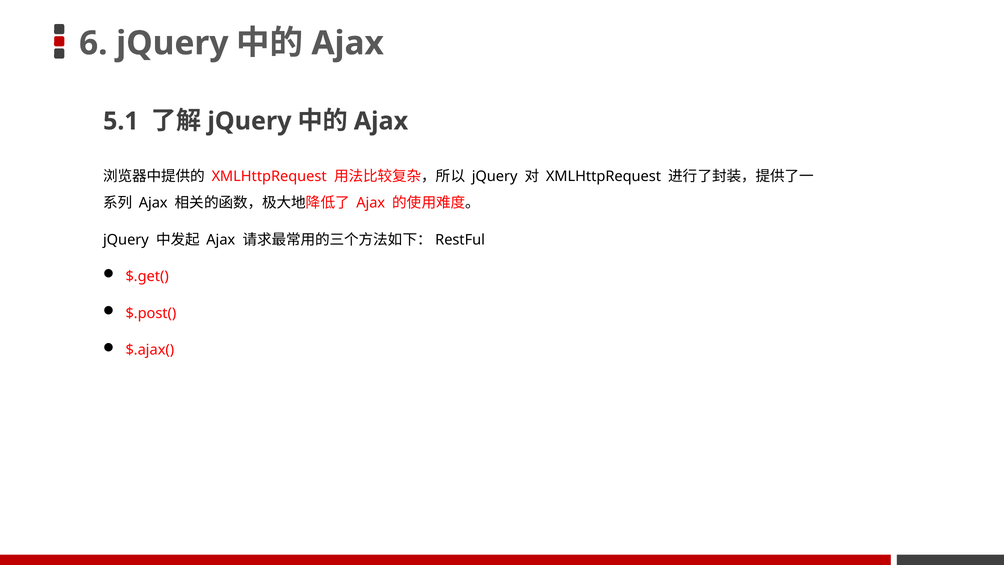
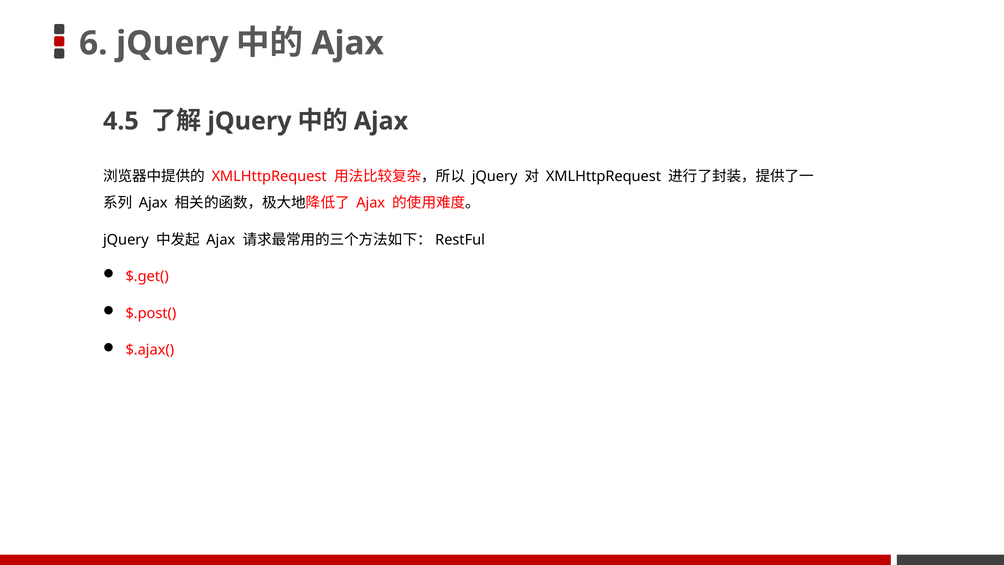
5.1: 5.1 -> 4.5
